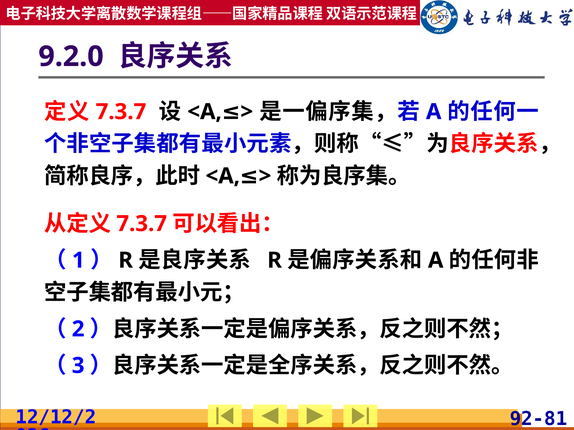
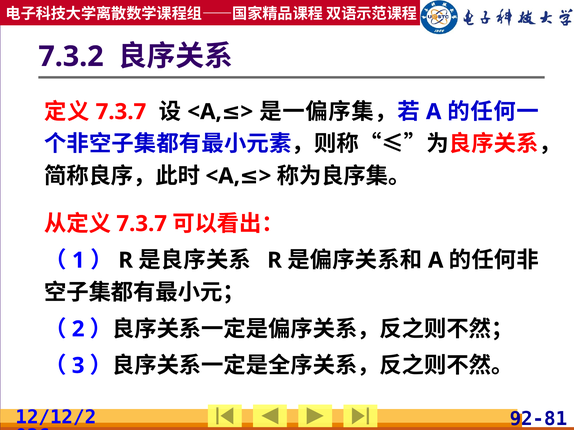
9.2.0: 9.2.0 -> 7.3.2
